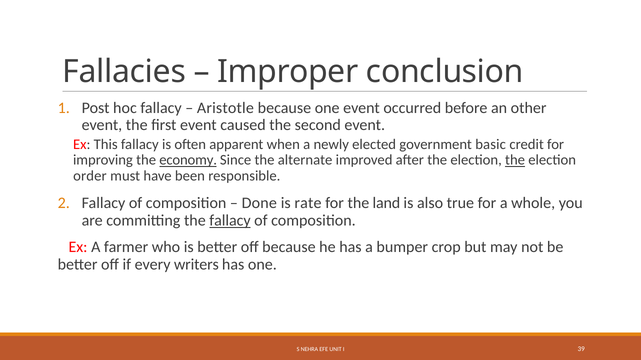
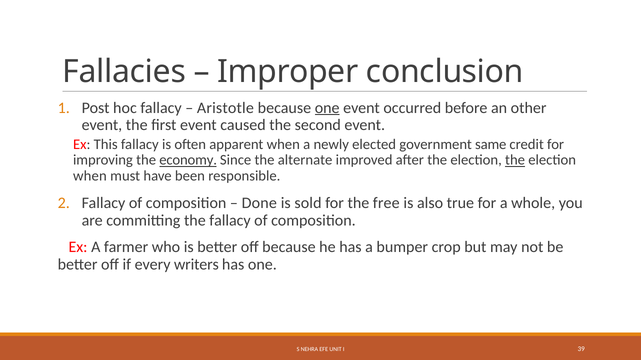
one at (327, 108) underline: none -> present
basic: basic -> same
order at (90, 176): order -> when
rate: rate -> sold
land: land -> free
fallacy at (230, 221) underline: present -> none
